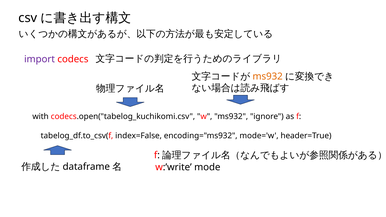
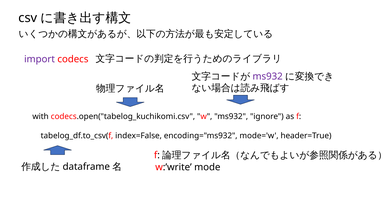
ms932 at (268, 76) colour: orange -> purple
